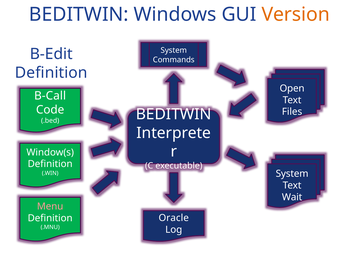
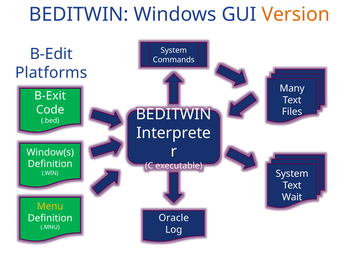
Definition at (51, 73): Definition -> Platforms
Open: Open -> Many
B-Call: B-Call -> B-Exit
Menu colour: pink -> yellow
